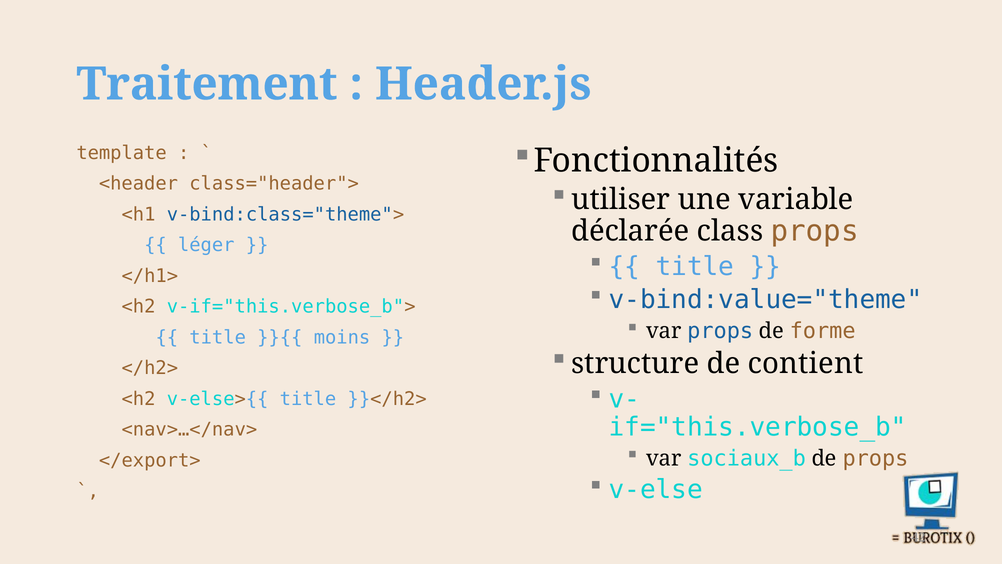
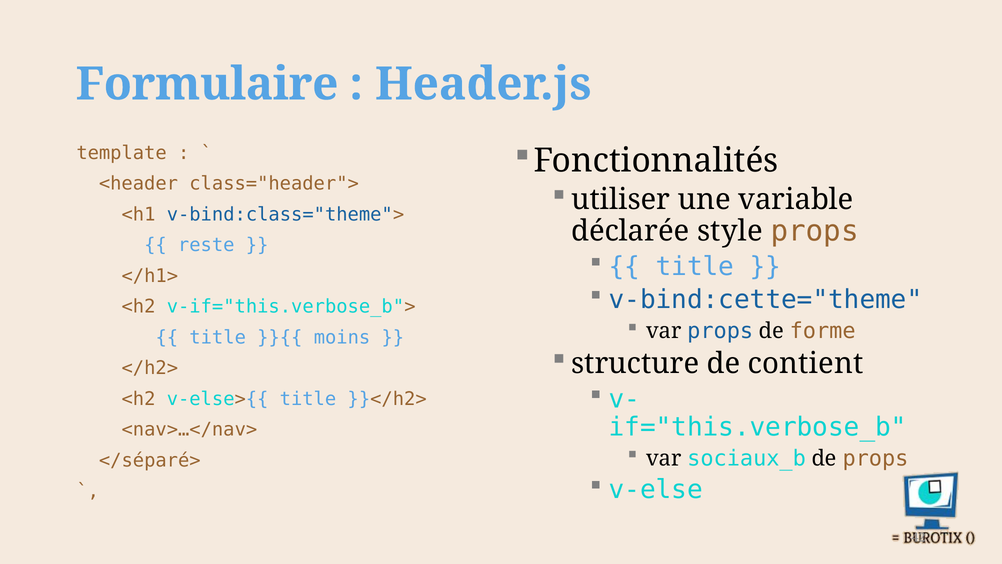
Traitement: Traitement -> Formulaire
class: class -> style
léger: léger -> reste
v-bind:value="theme: v-bind:value="theme -> v-bind:cette="theme
</export>: </export> -> </séparé>
